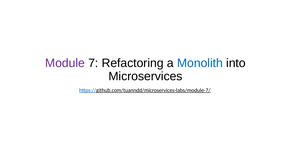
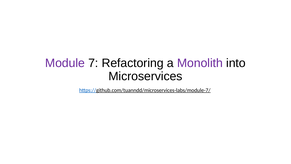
Monolith colour: blue -> purple
